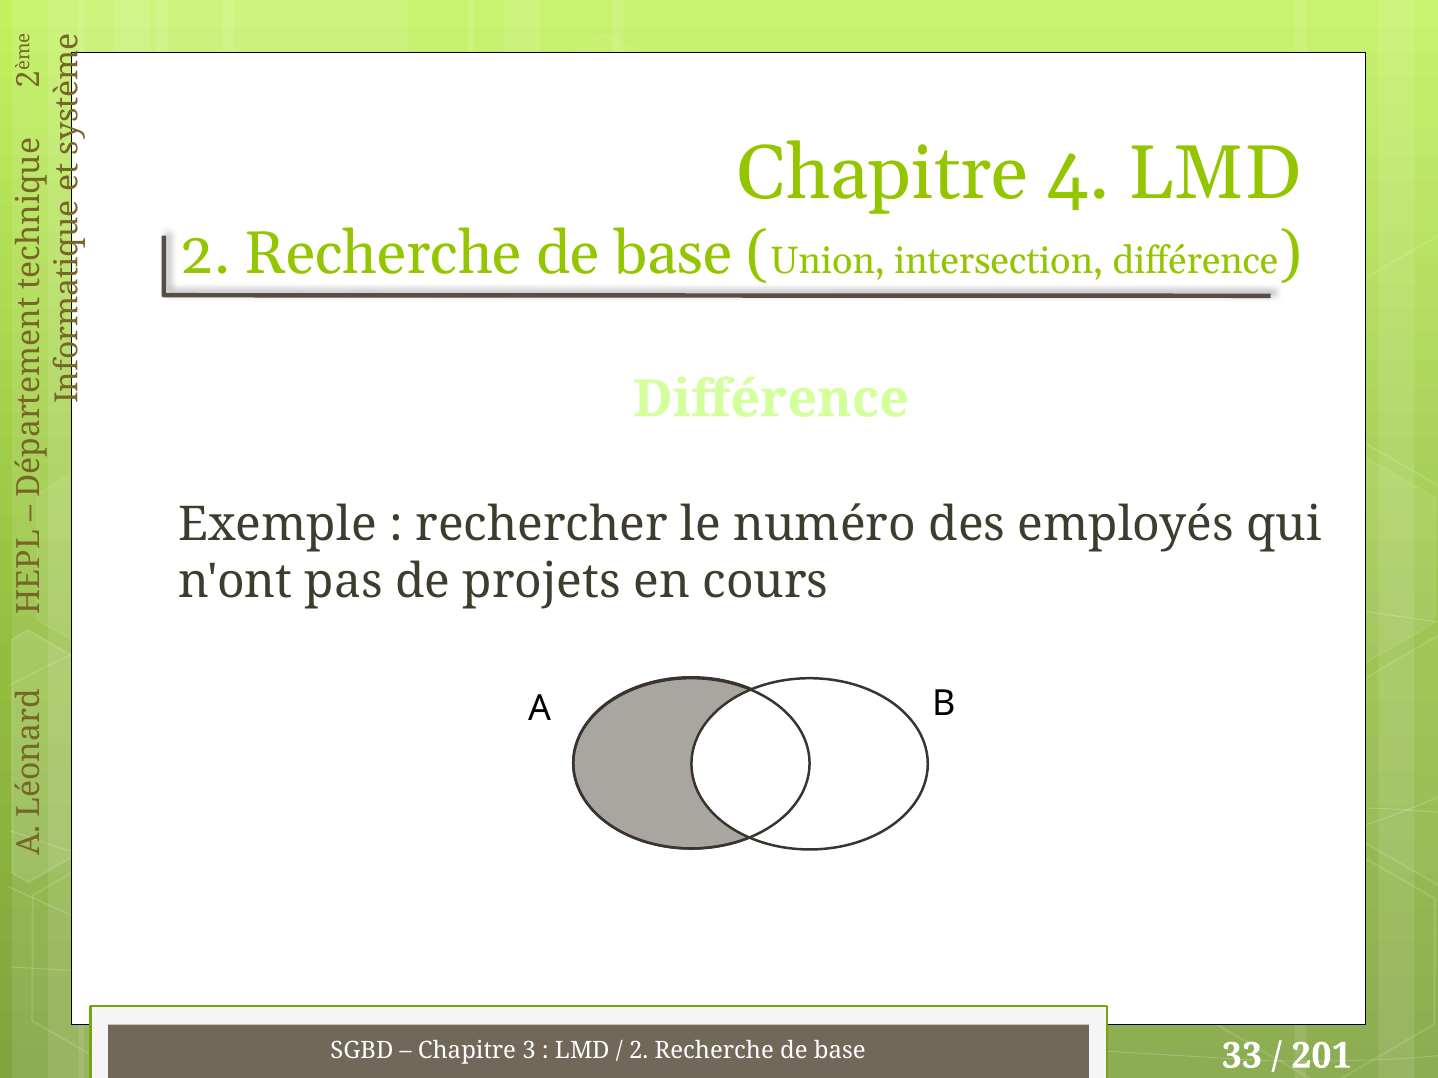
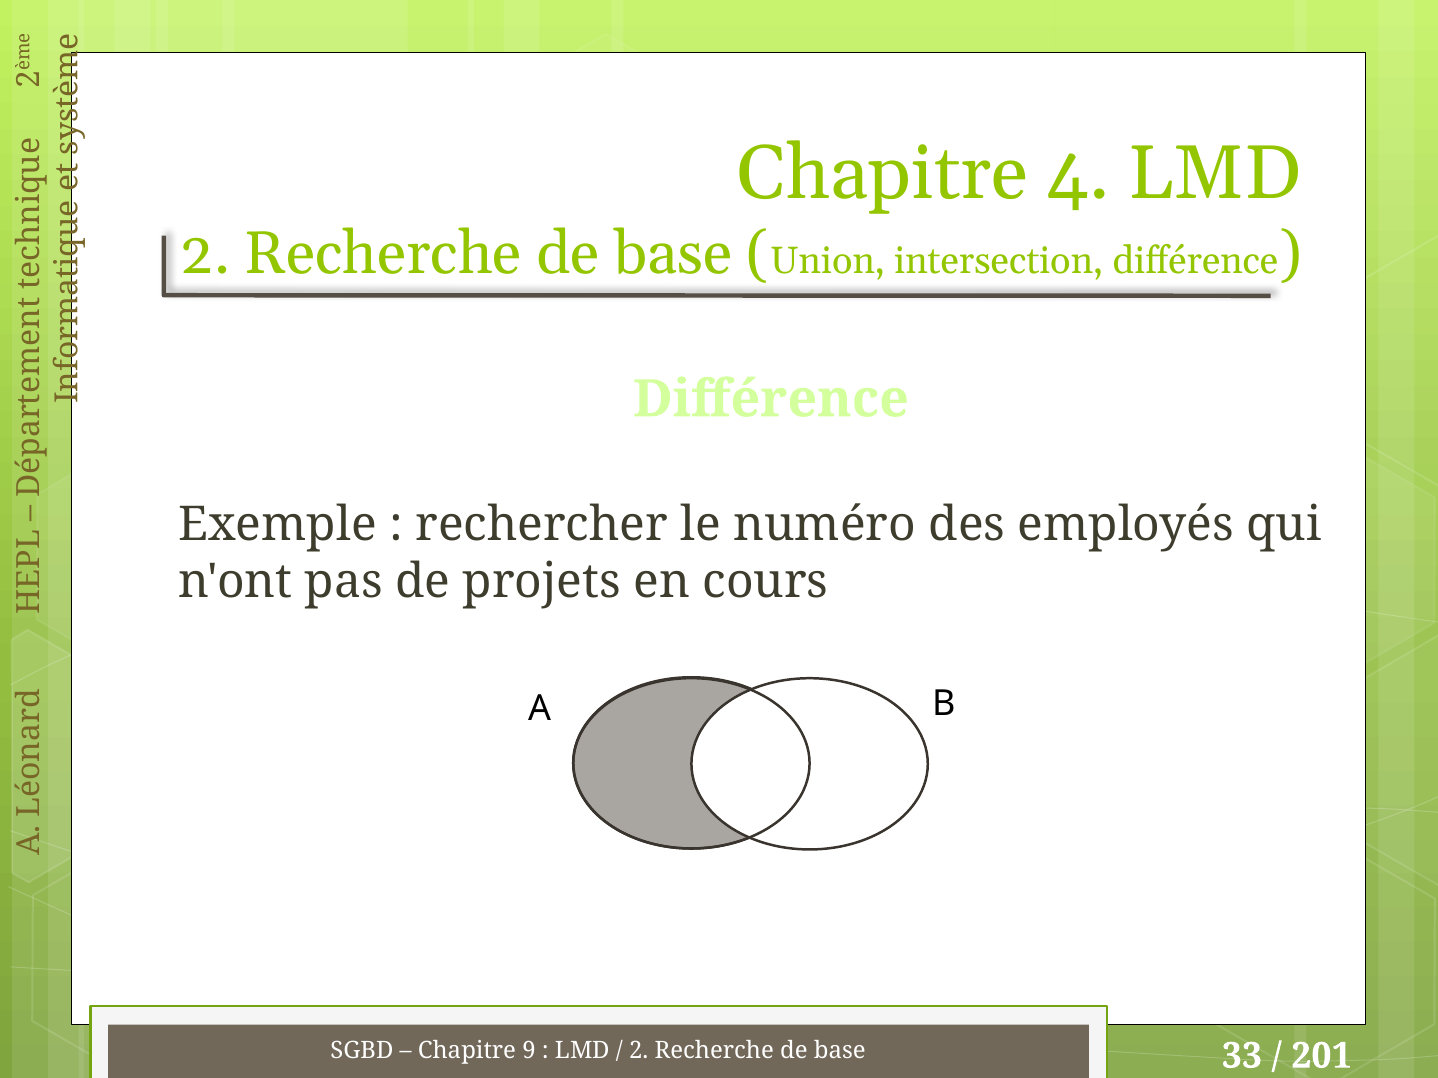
3: 3 -> 9
